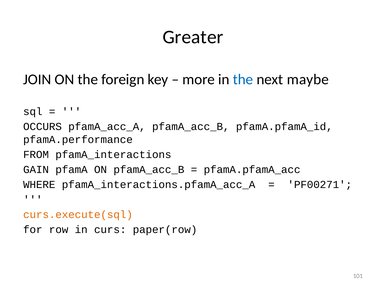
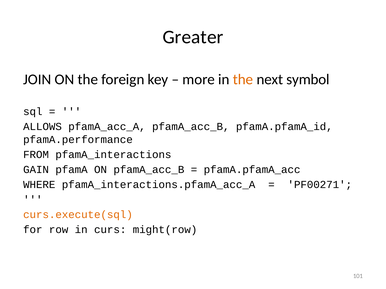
the at (243, 80) colour: blue -> orange
maybe: maybe -> symbol
OCCURS: OCCURS -> ALLOWS
paper(row: paper(row -> might(row
